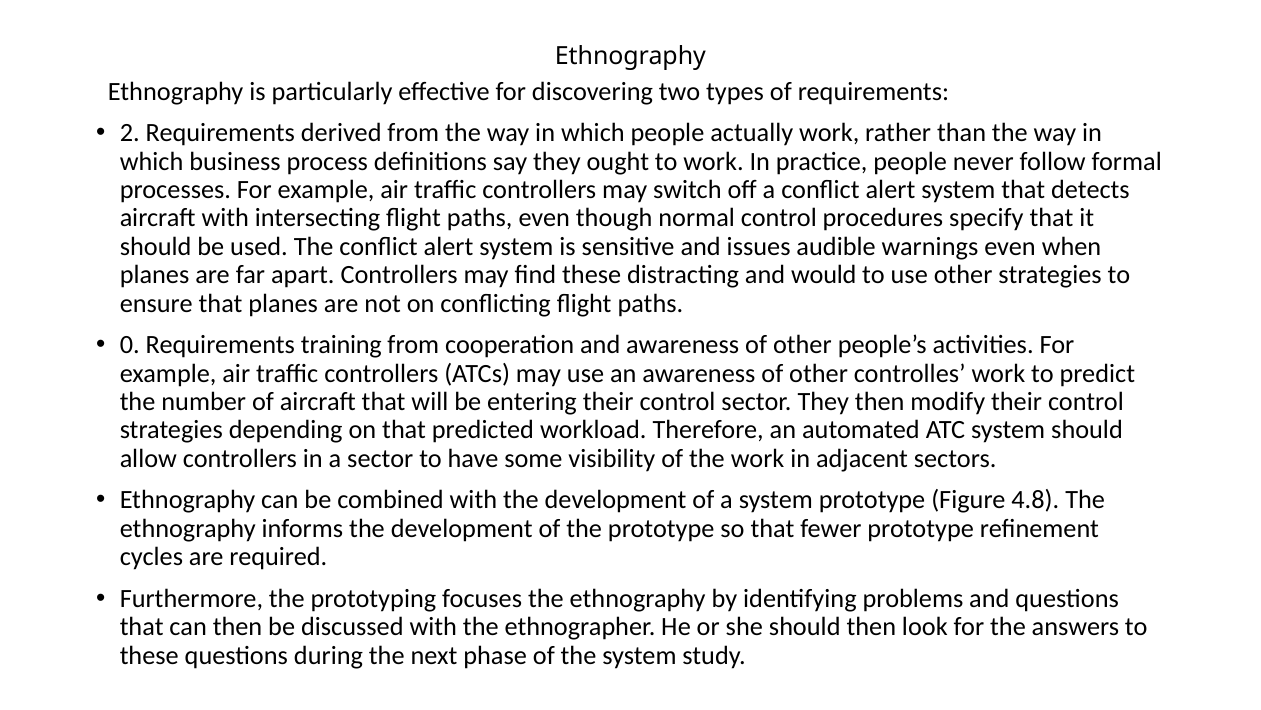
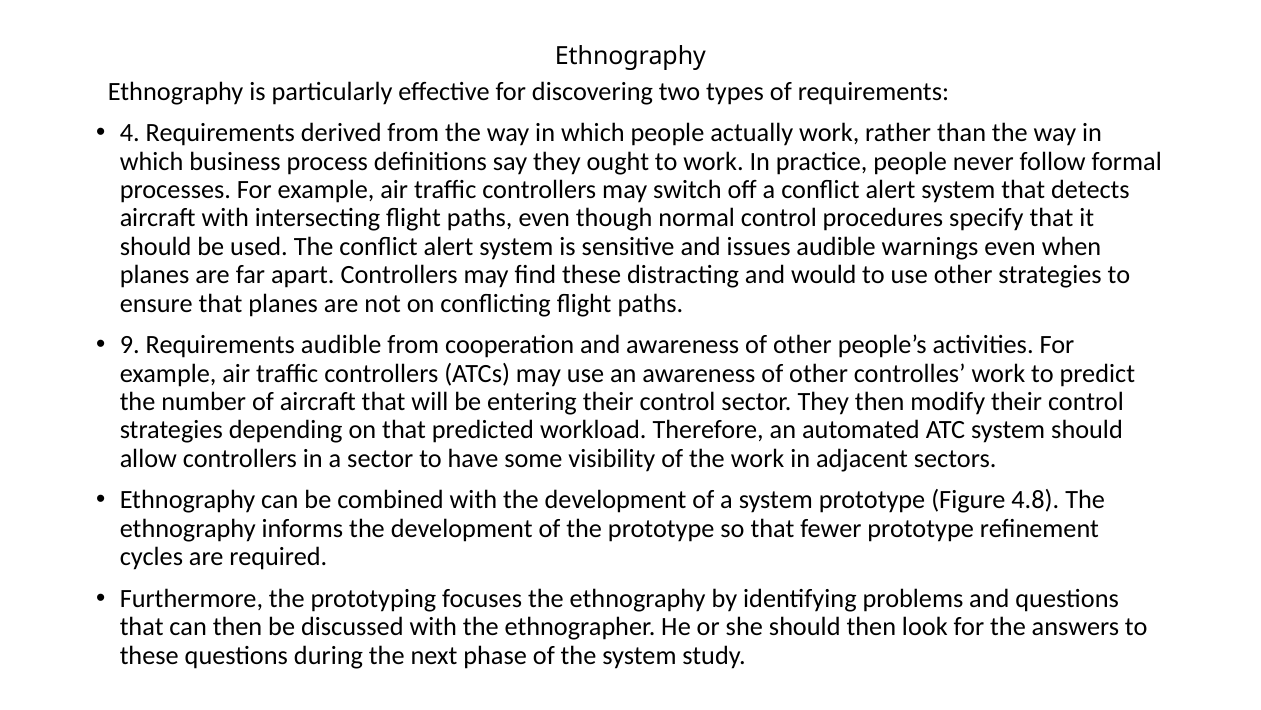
2: 2 -> 4
0: 0 -> 9
Requirements training: training -> audible
